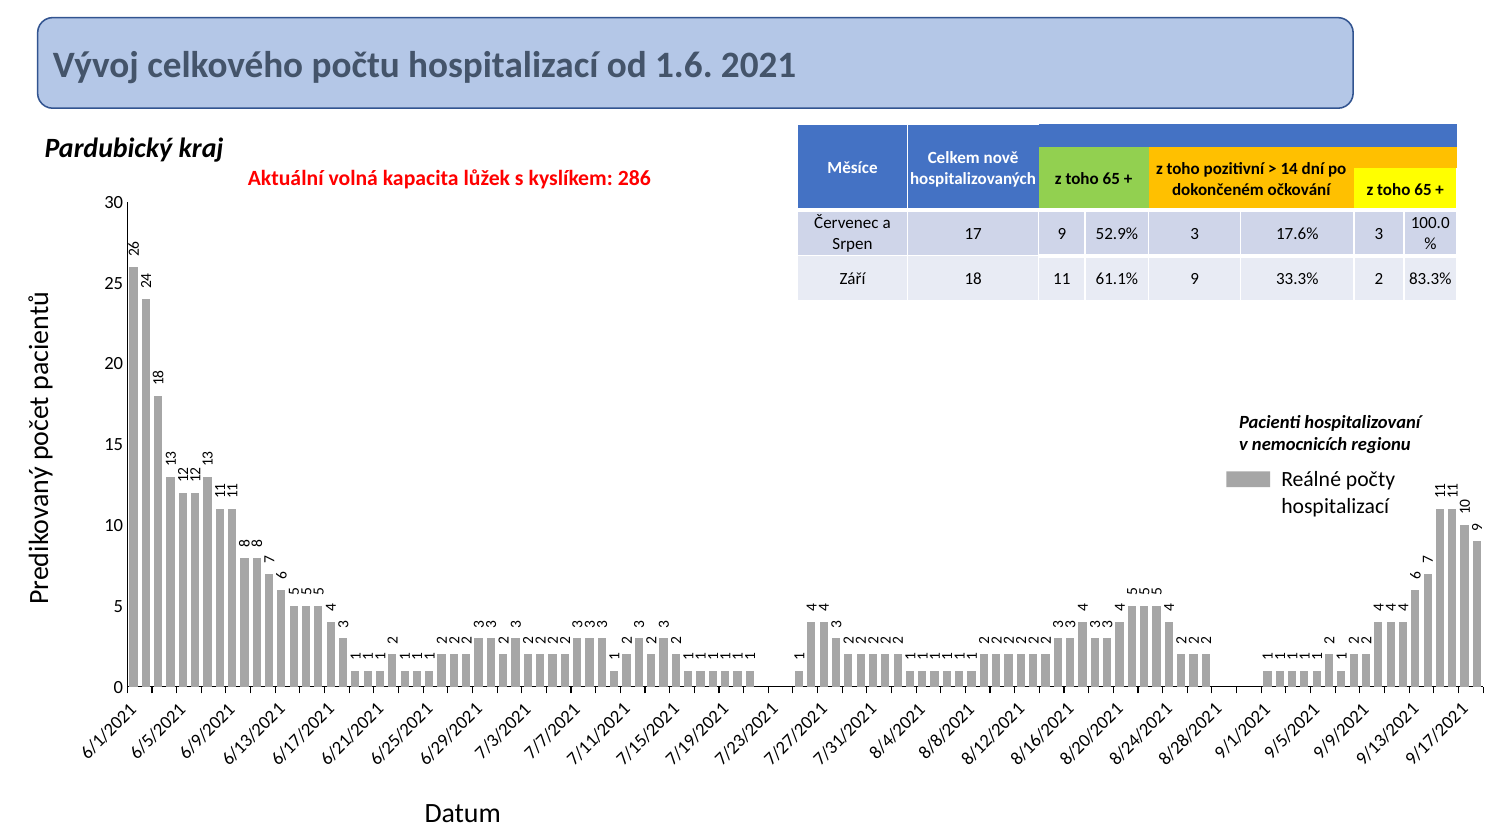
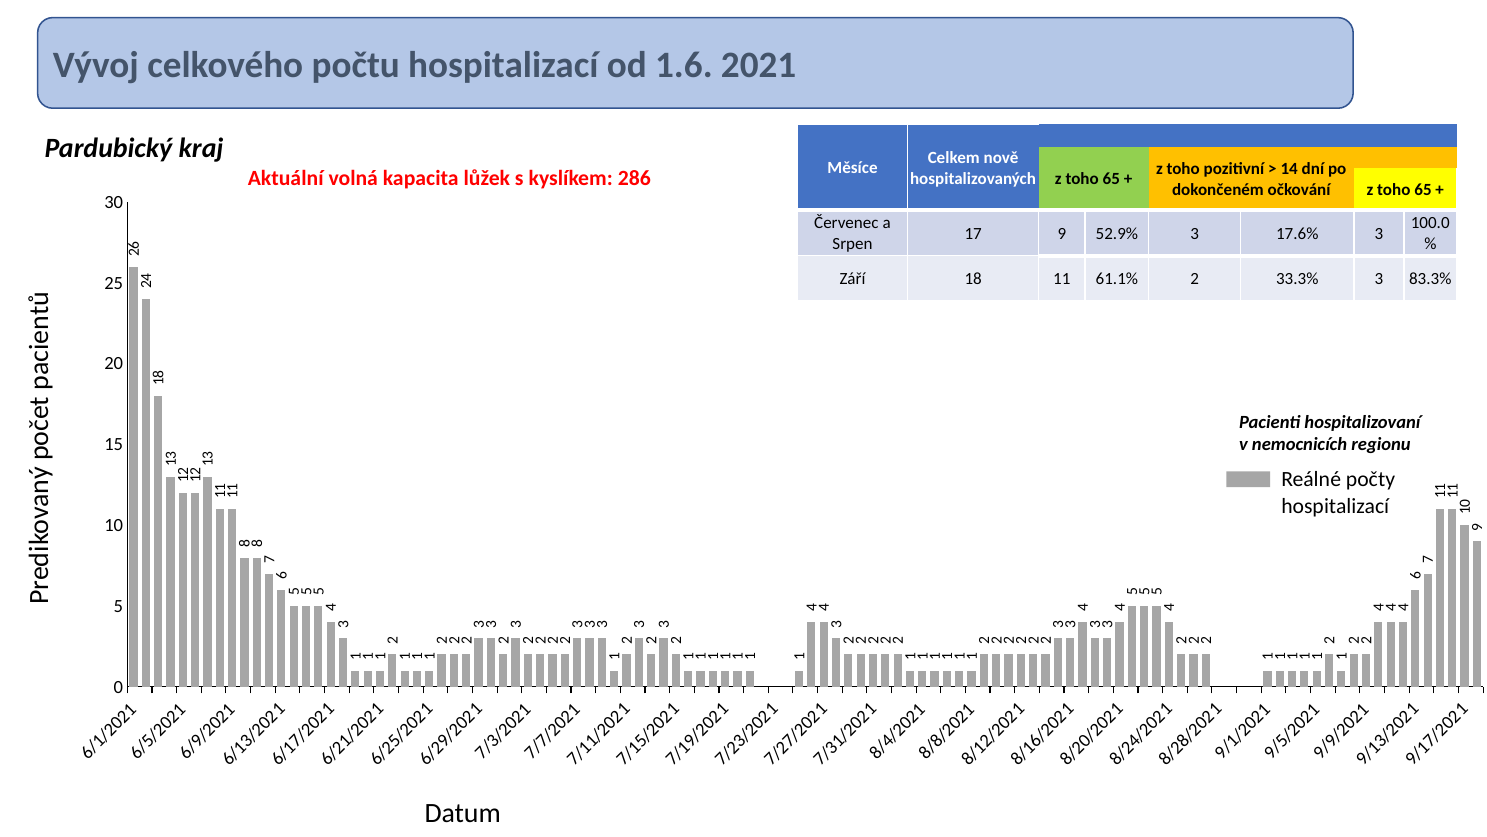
61.1% 9: 9 -> 2
33.3% 2: 2 -> 3
